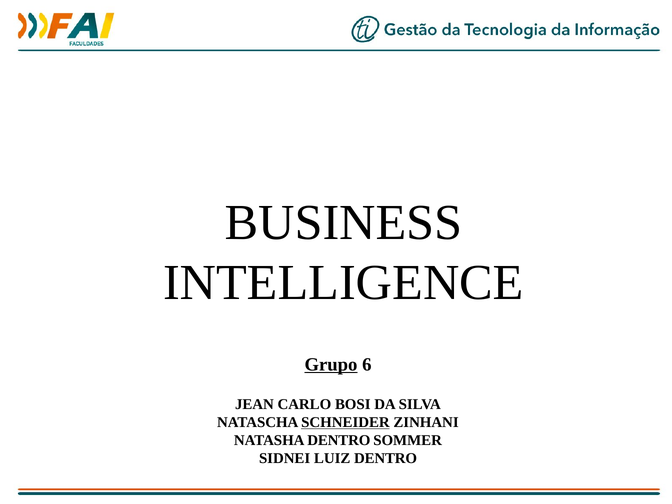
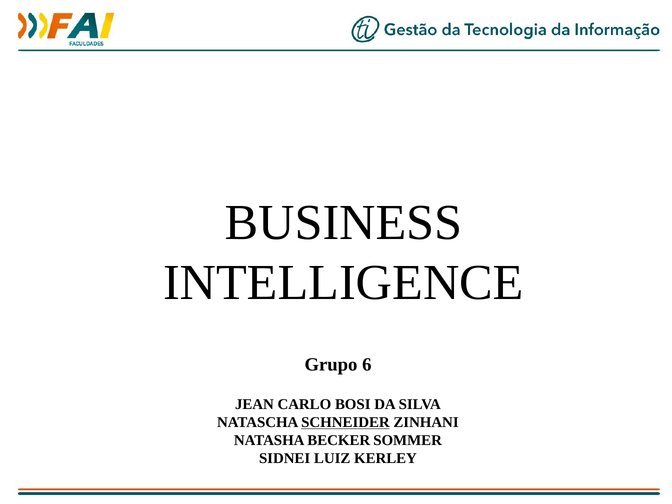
Grupo underline: present -> none
NATASHA DENTRO: DENTRO -> BECKER
LUIZ DENTRO: DENTRO -> KERLEY
